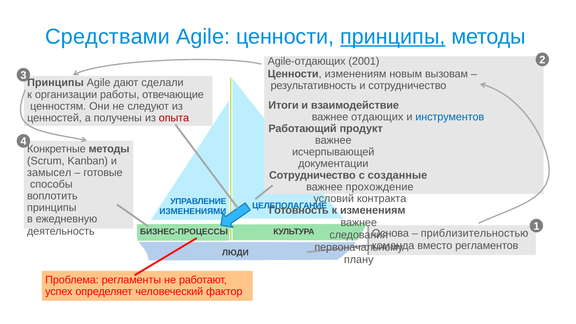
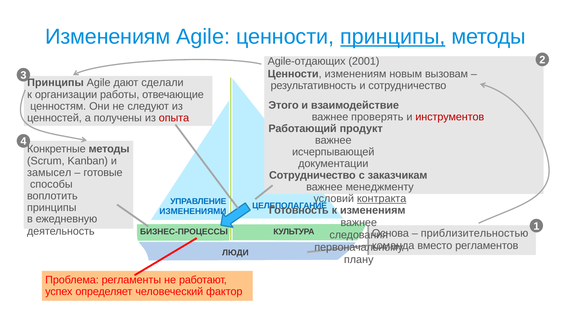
Средствами at (108, 37): Средствами -> Изменениям
Итоги: Итоги -> Этого
отдающих: отдающих -> проверять
инструментов colour: blue -> red
созданные: созданные -> заказчикам
прохождение: прохождение -> менеджменту
контракта underline: none -> present
